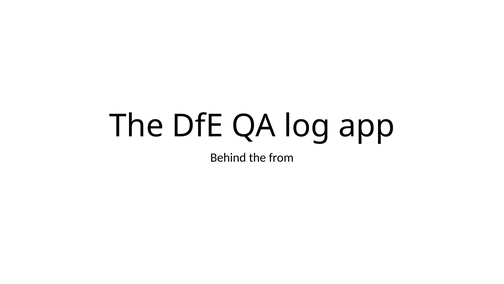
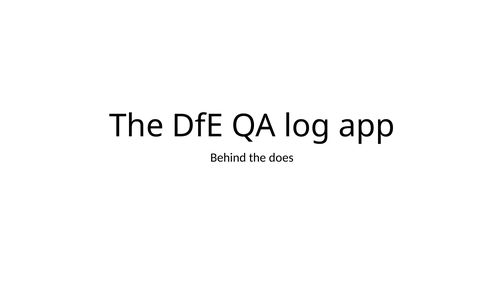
from: from -> does
